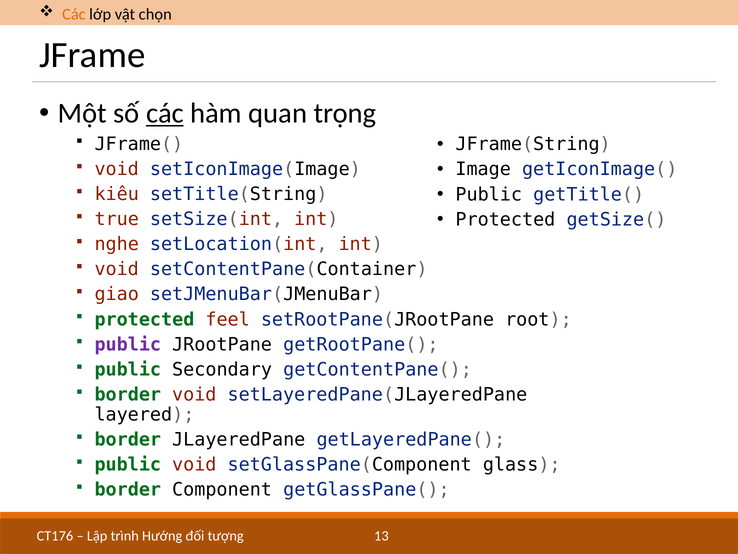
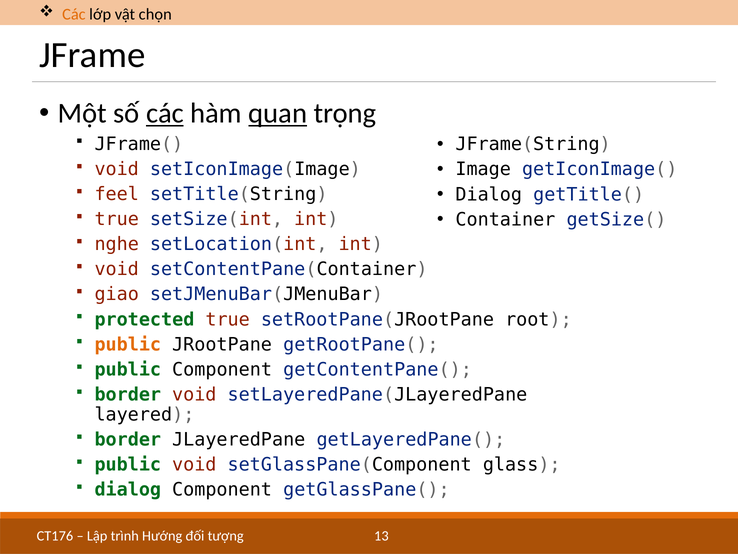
quan underline: none -> present
Public at (489, 194): Public -> Dialog
kiểu: kiểu -> feel
Protected at (505, 219): Protected -> Container
protected feel: feel -> true
public at (128, 344) colour: purple -> orange
public Secondary: Secondary -> Component
border at (128, 489): border -> dialog
